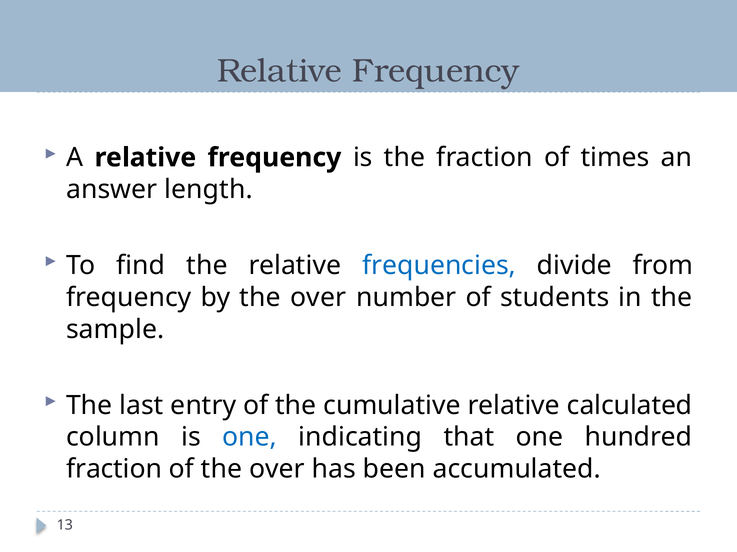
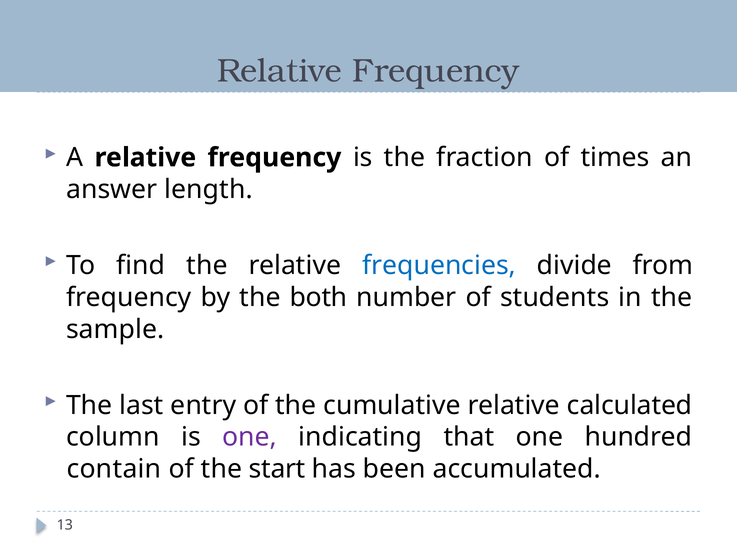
by the over: over -> both
one at (250, 438) colour: blue -> purple
fraction at (114, 470): fraction -> contain
of the over: over -> start
